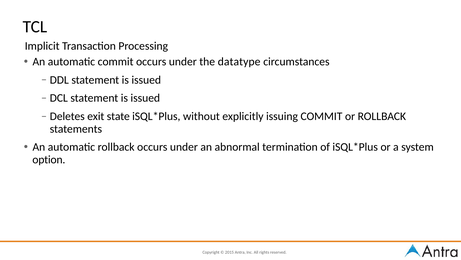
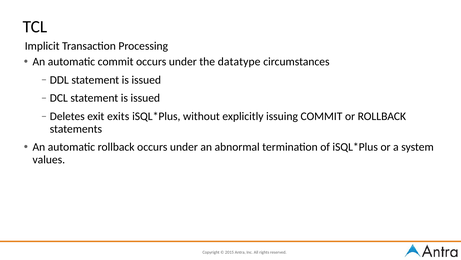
state: state -> exits
option: option -> values
